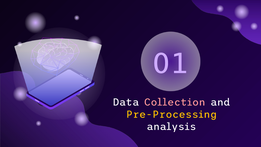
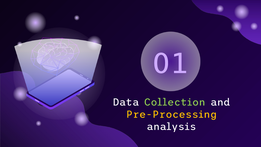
Collection colour: pink -> light green
